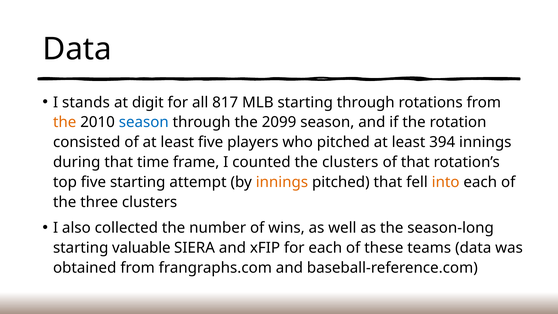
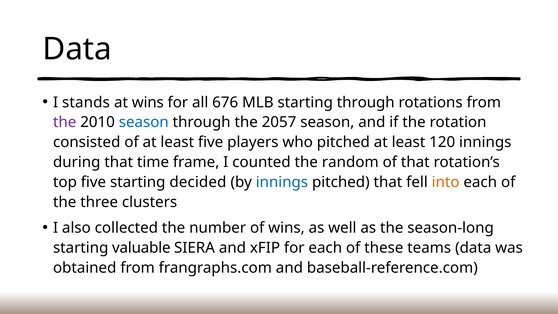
at digit: digit -> wins
817: 817 -> 676
the at (65, 122) colour: orange -> purple
2099: 2099 -> 2057
394: 394 -> 120
the clusters: clusters -> random
attempt: attempt -> decided
innings at (282, 182) colour: orange -> blue
